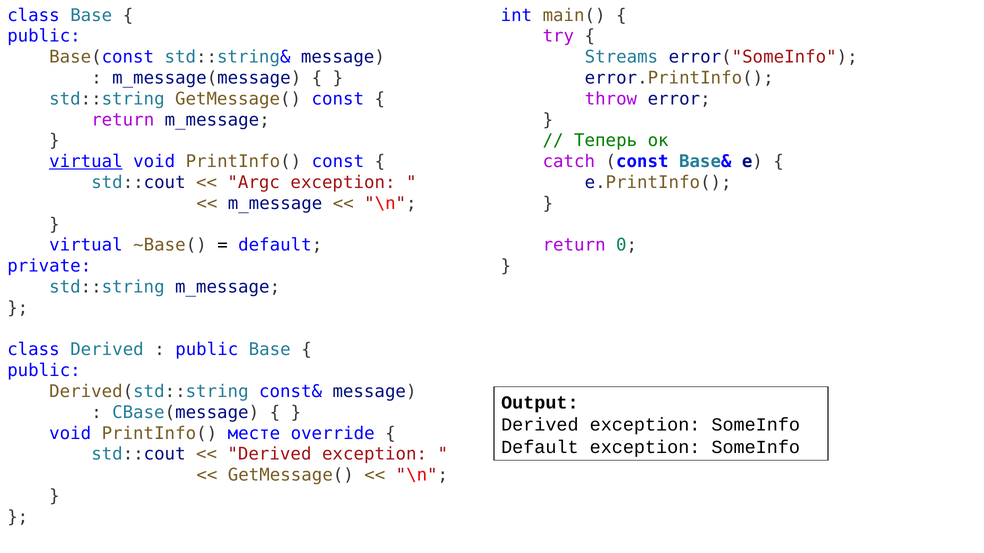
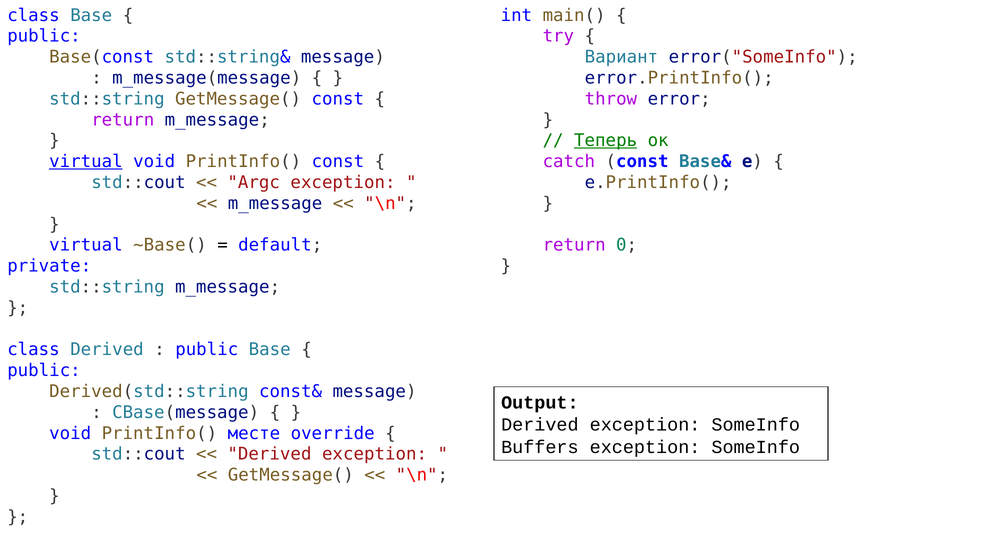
Streams: Streams -> Вариант
Теперь underline: none -> present
Default at (540, 447): Default -> Buffers
